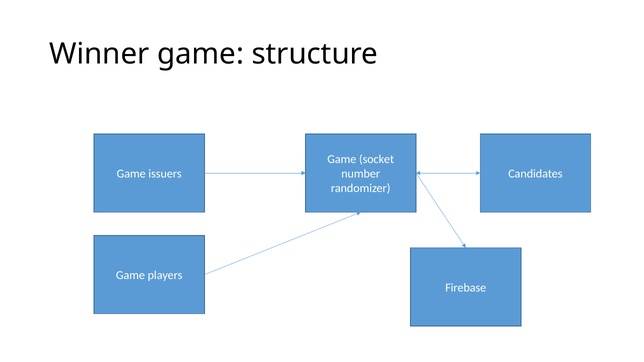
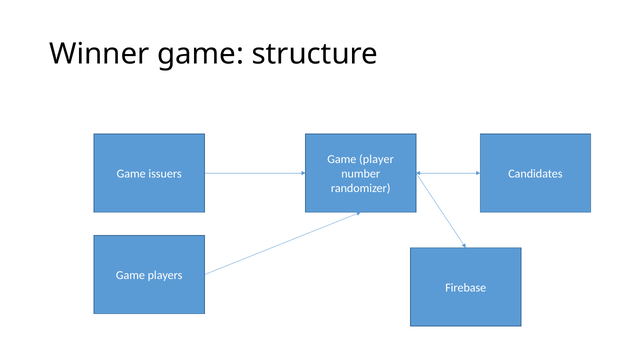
socket: socket -> player
